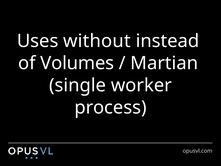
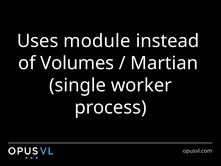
without: without -> module
